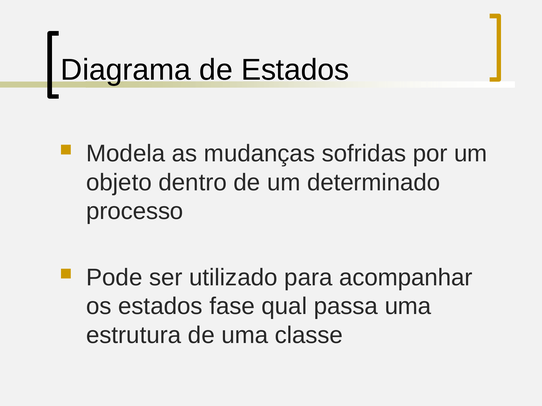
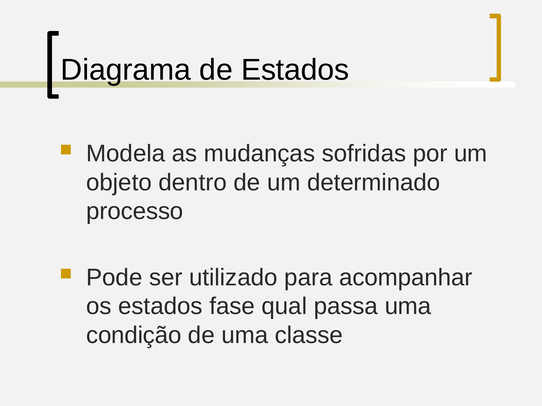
estrutura: estrutura -> condição
